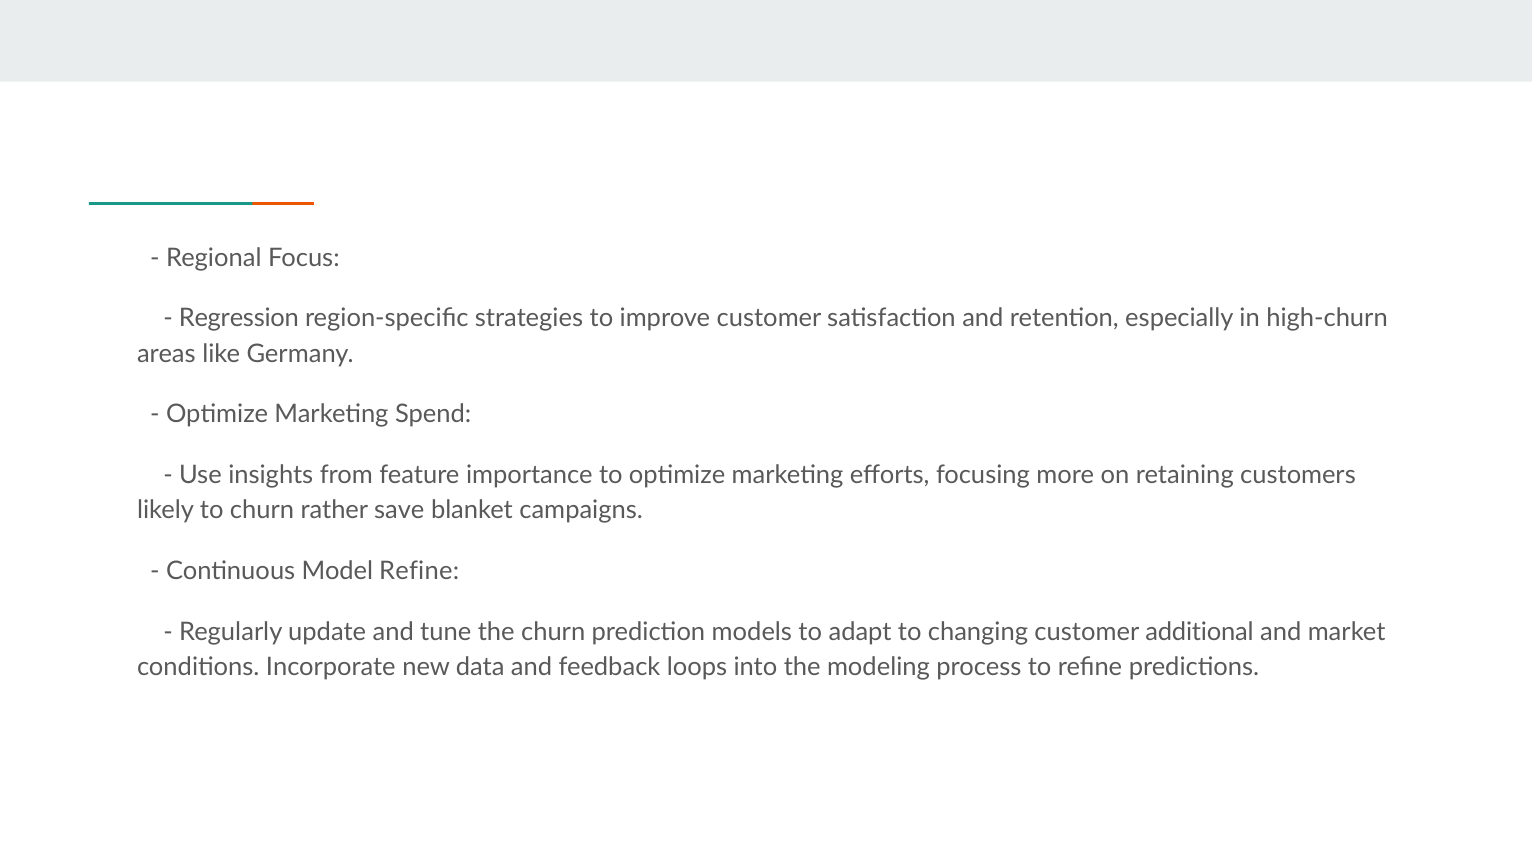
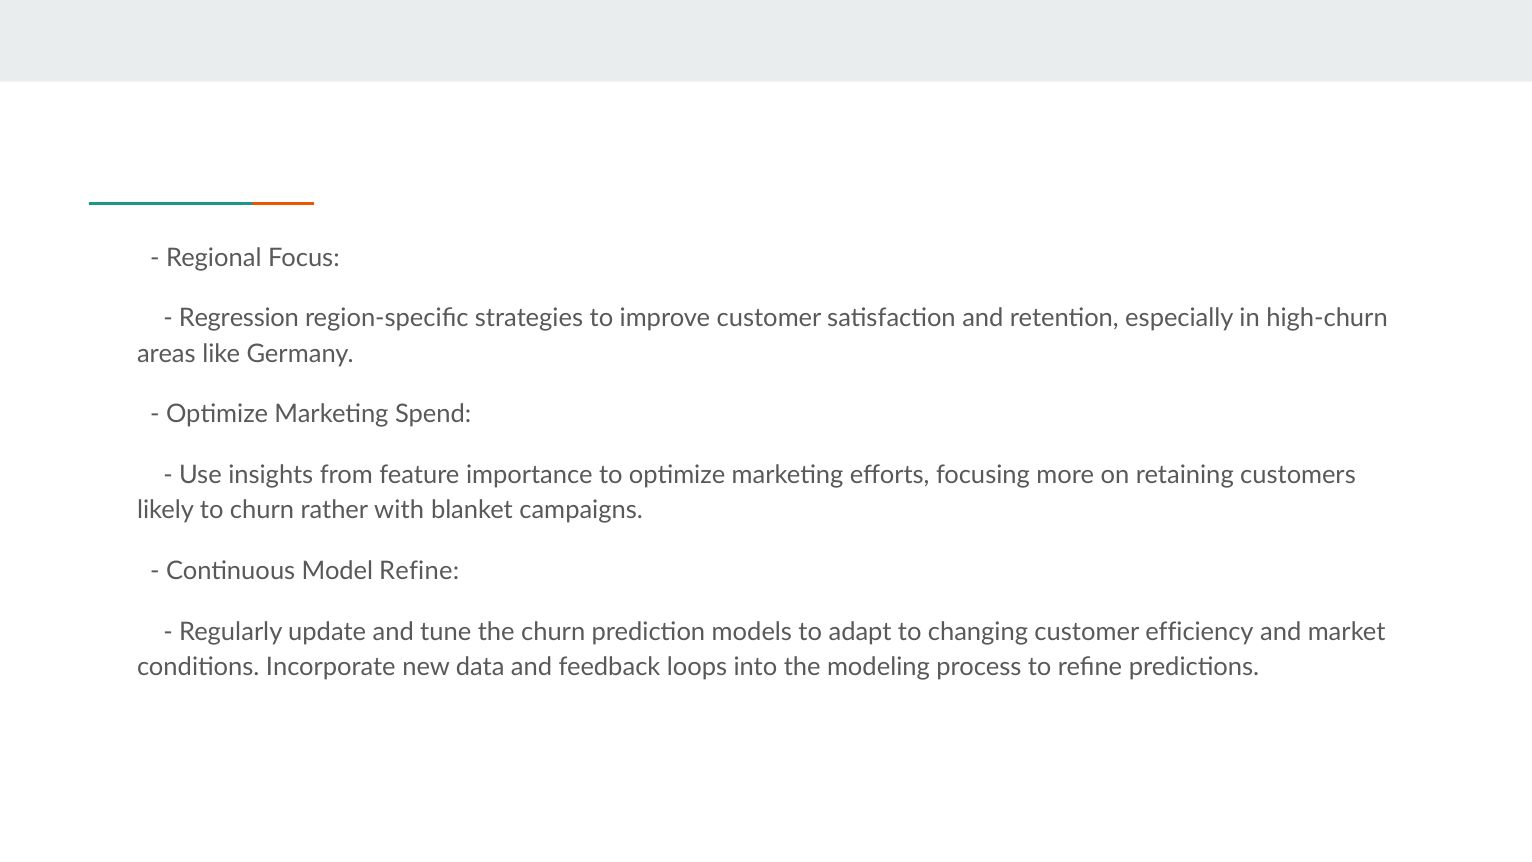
save: save -> with
additional: additional -> efficiency
